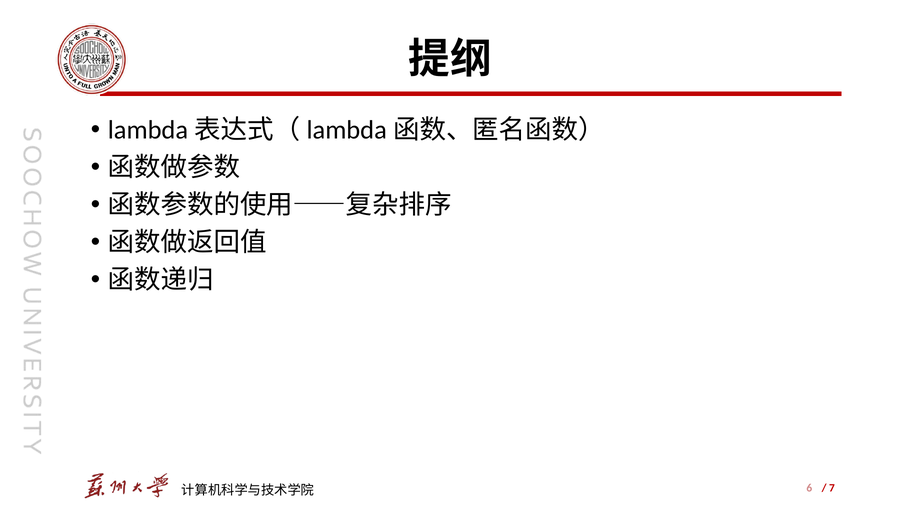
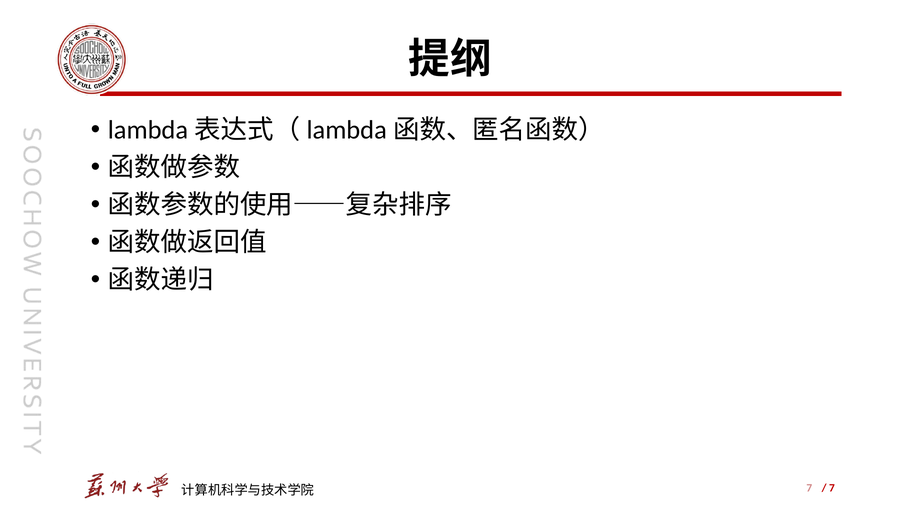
6 at (809, 488): 6 -> 7
